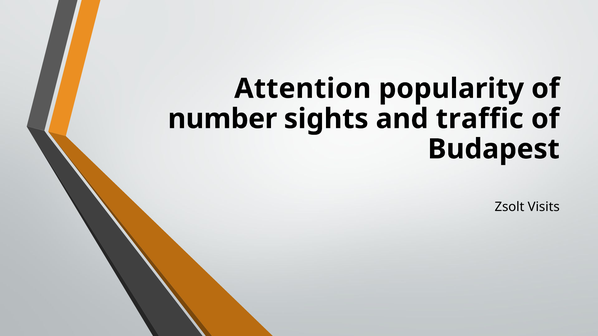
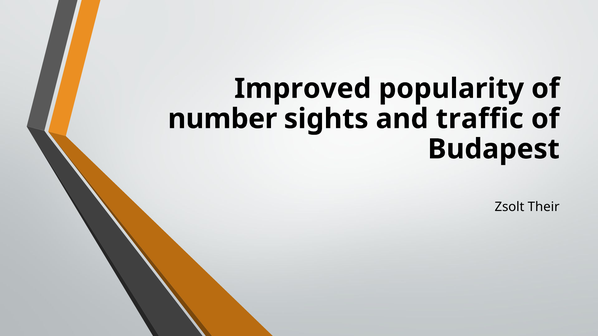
Attention: Attention -> Improved
Visits: Visits -> Their
